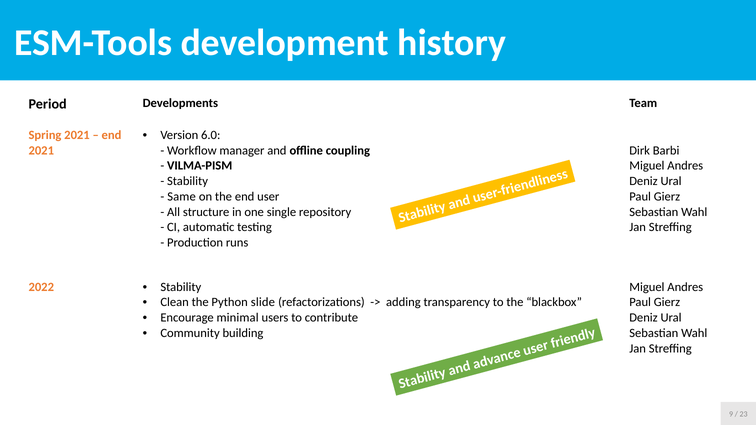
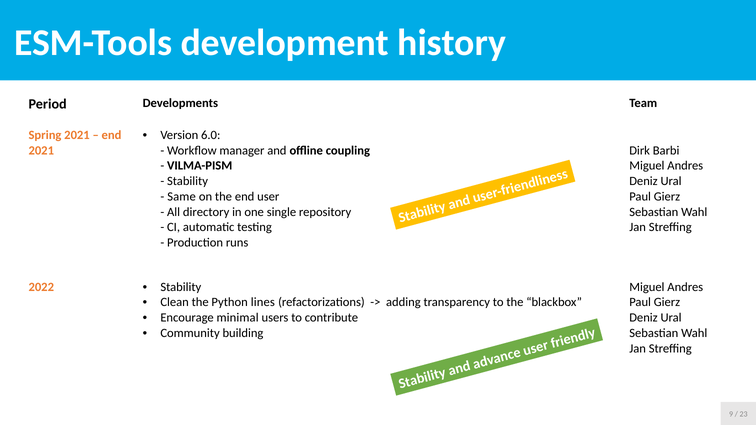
structure: structure -> directory
slide: slide -> lines
